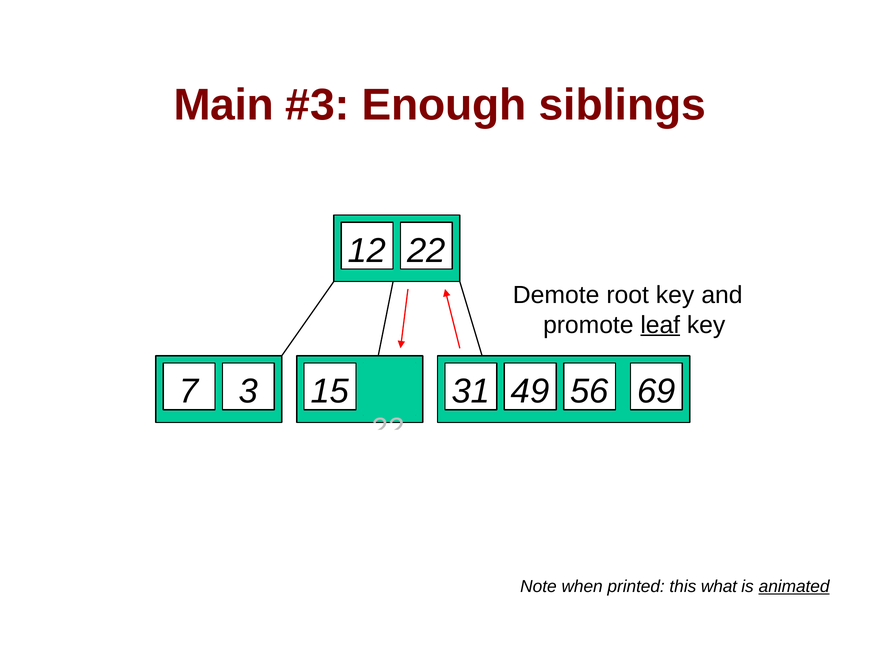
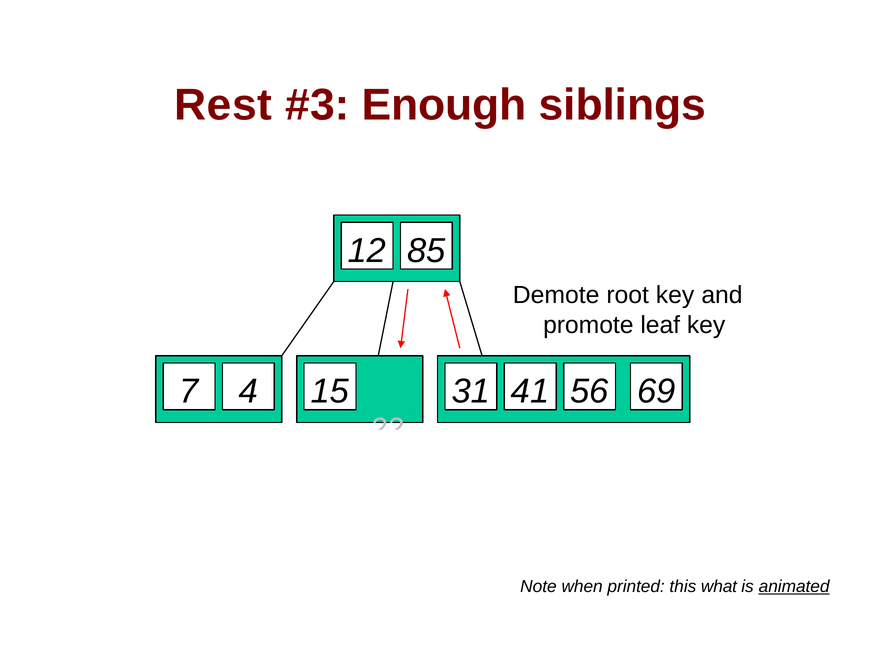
Main: Main -> Rest
12 22: 22 -> 85
leaf underline: present -> none
3: 3 -> 4
49: 49 -> 41
